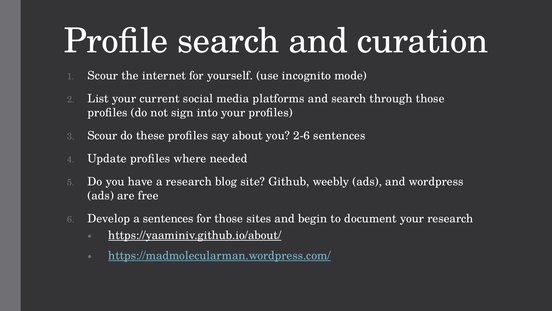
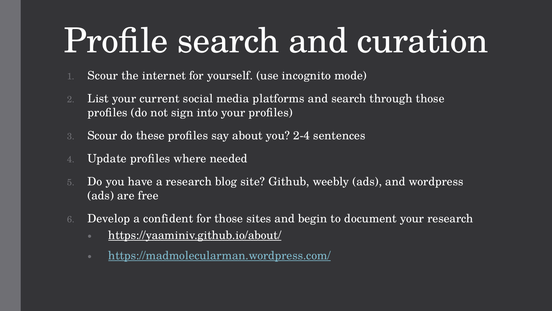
2-6: 2-6 -> 2-4
a sentences: sentences -> confident
